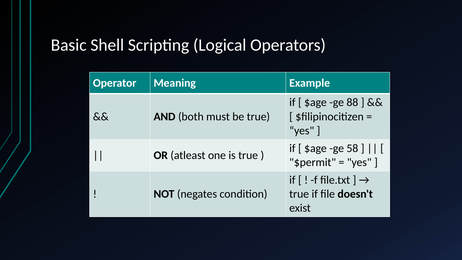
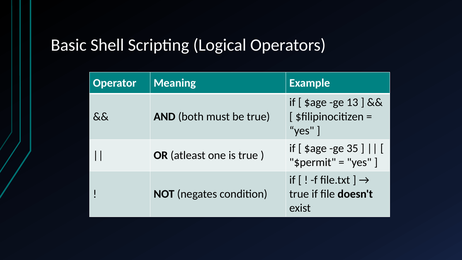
88: 88 -> 13
58: 58 -> 35
